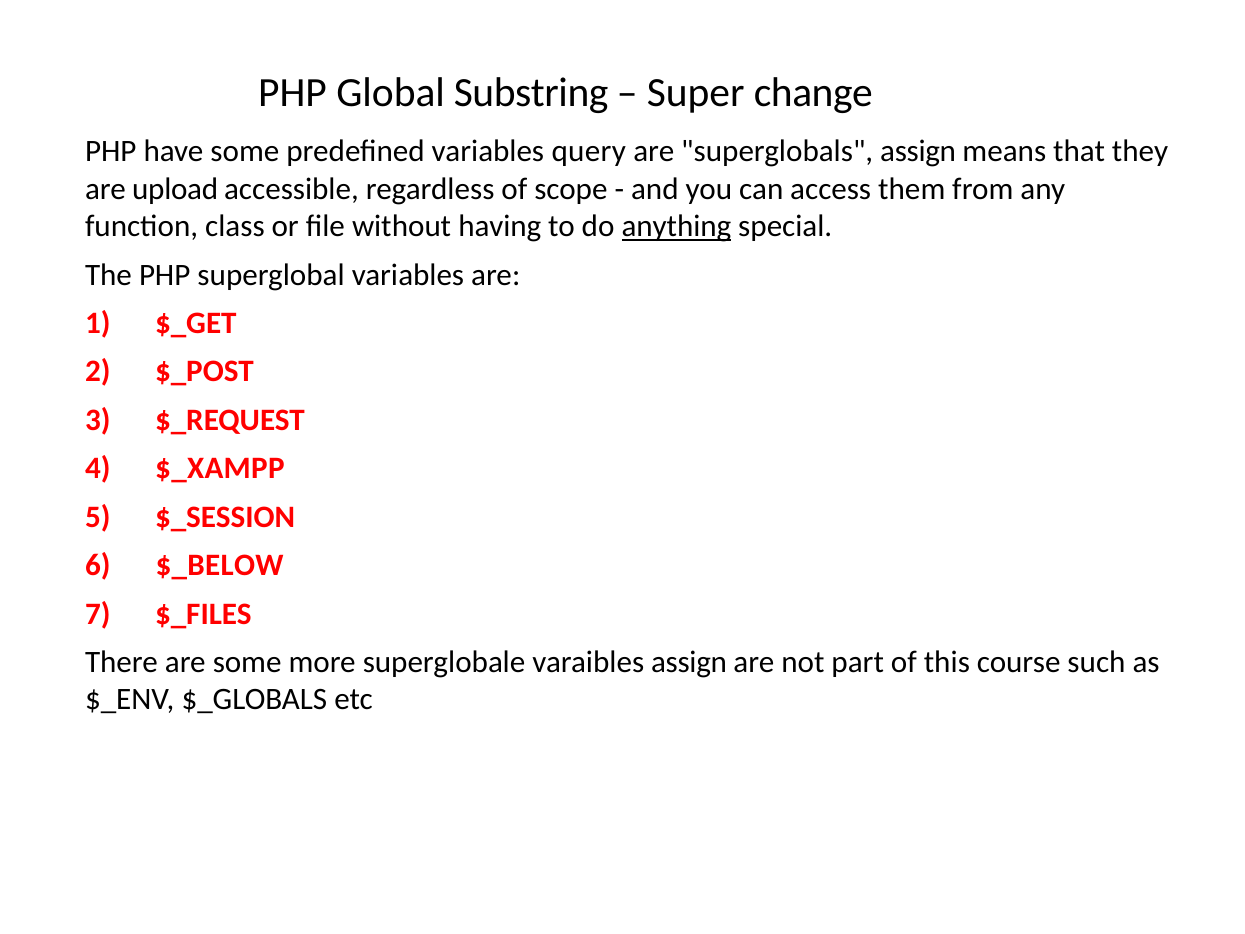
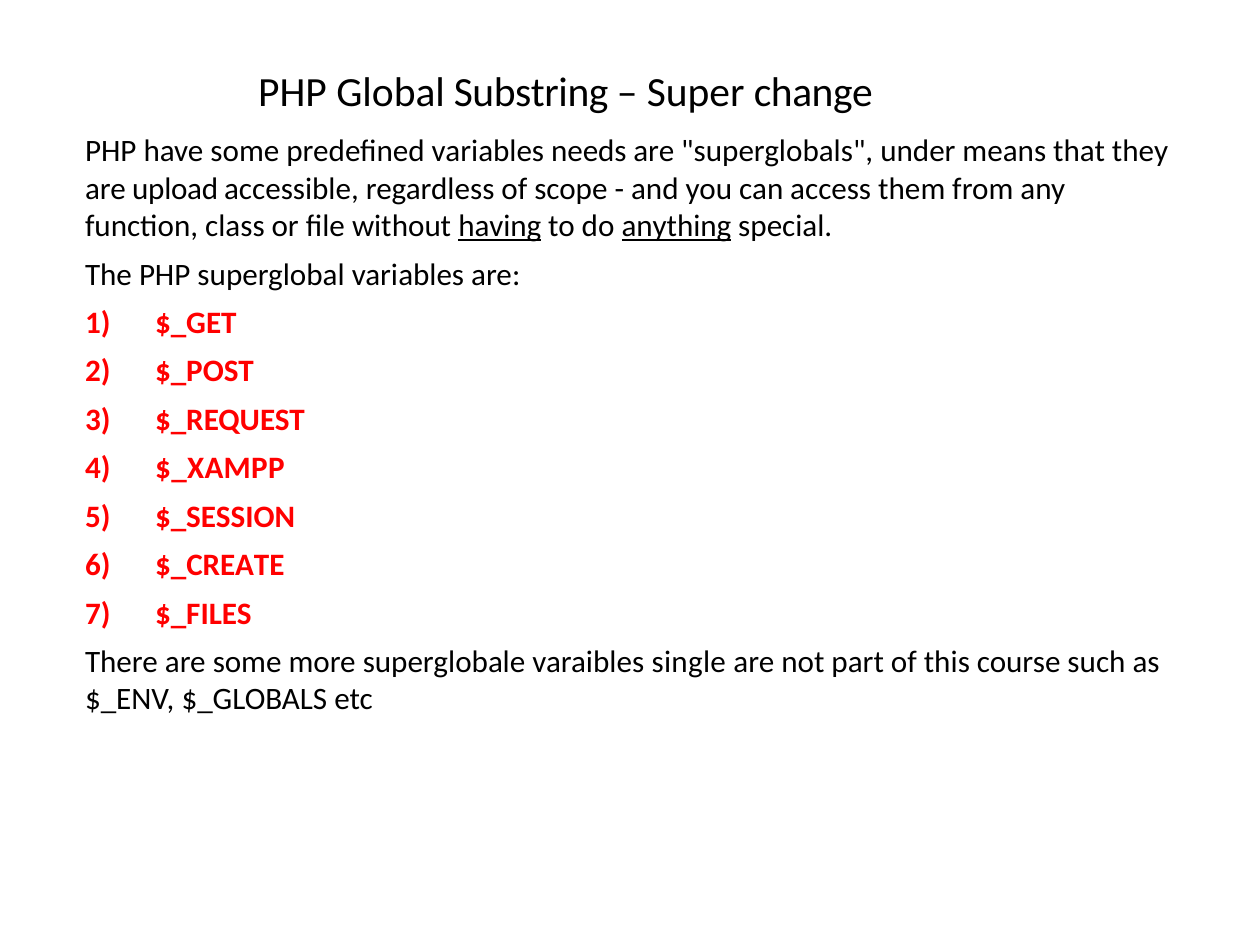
query: query -> needs
superglobals assign: assign -> under
having underline: none -> present
$_BELOW: $_BELOW -> $_CREATE
varaibles assign: assign -> single
